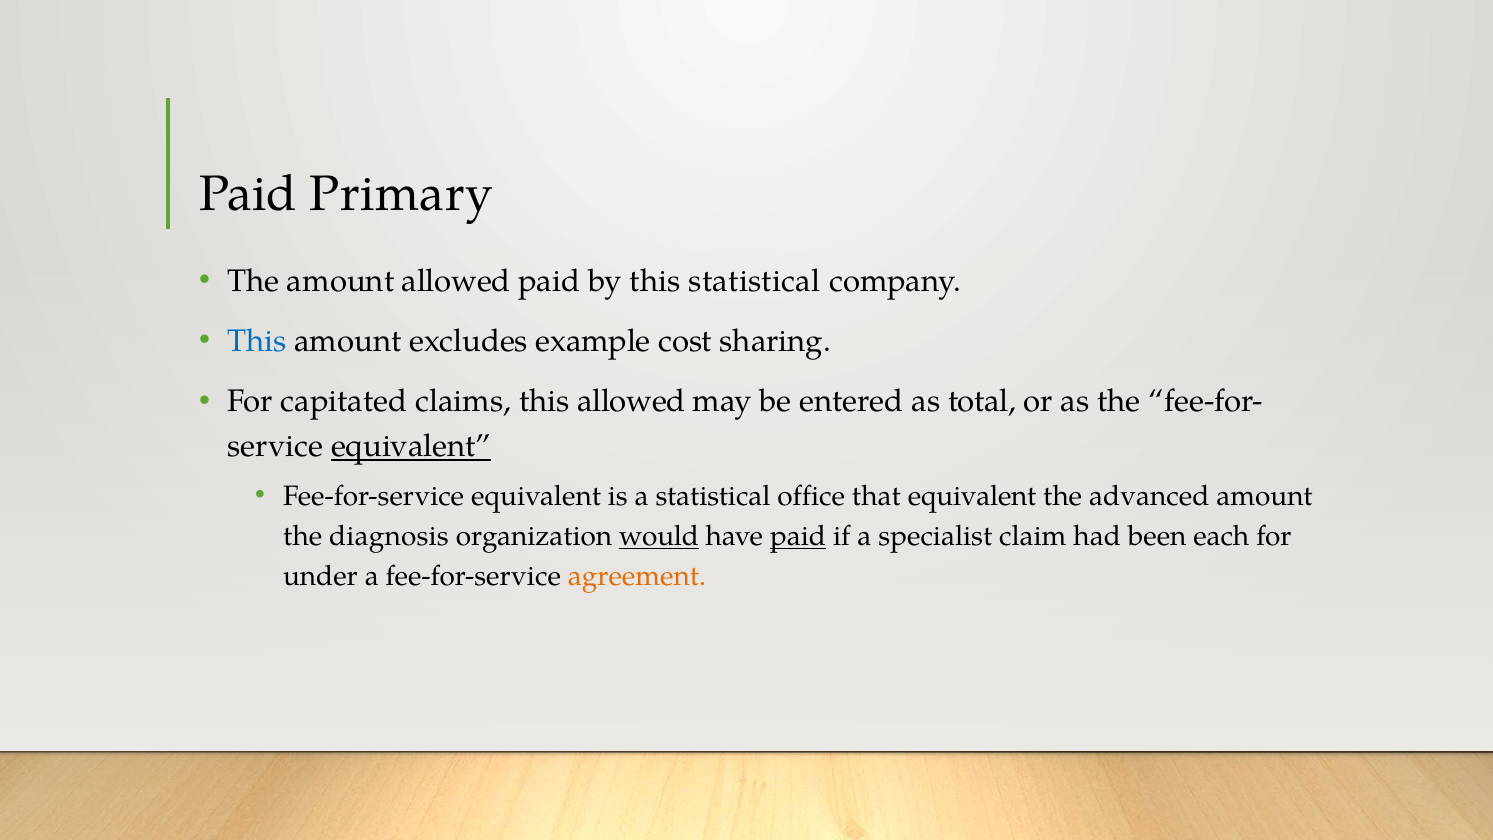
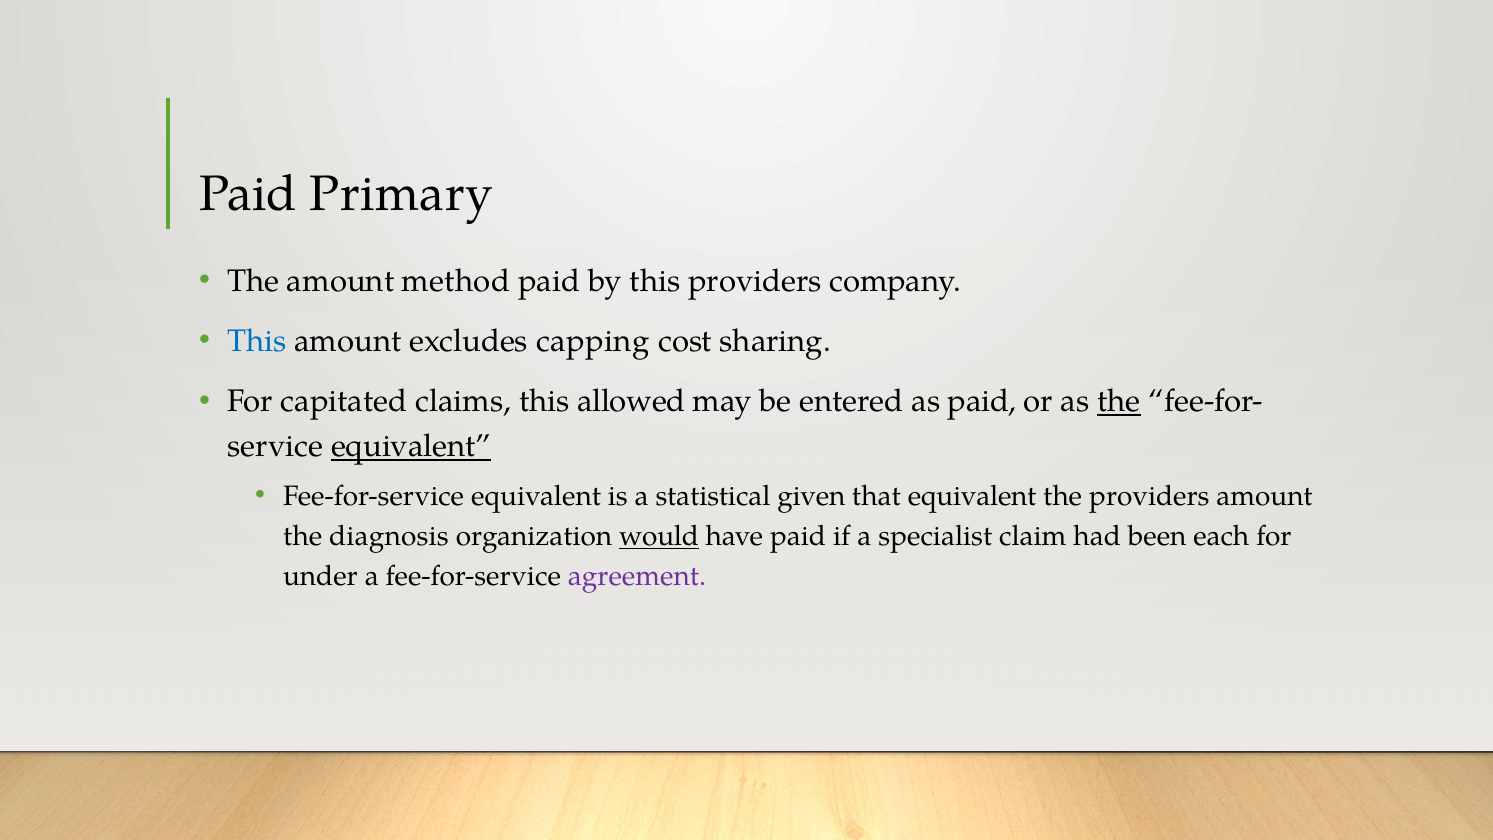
amount allowed: allowed -> method
this statistical: statistical -> providers
example: example -> capping
as total: total -> paid
the at (1119, 401) underline: none -> present
office: office -> given
the advanced: advanced -> providers
paid at (798, 536) underline: present -> none
agreement colour: orange -> purple
